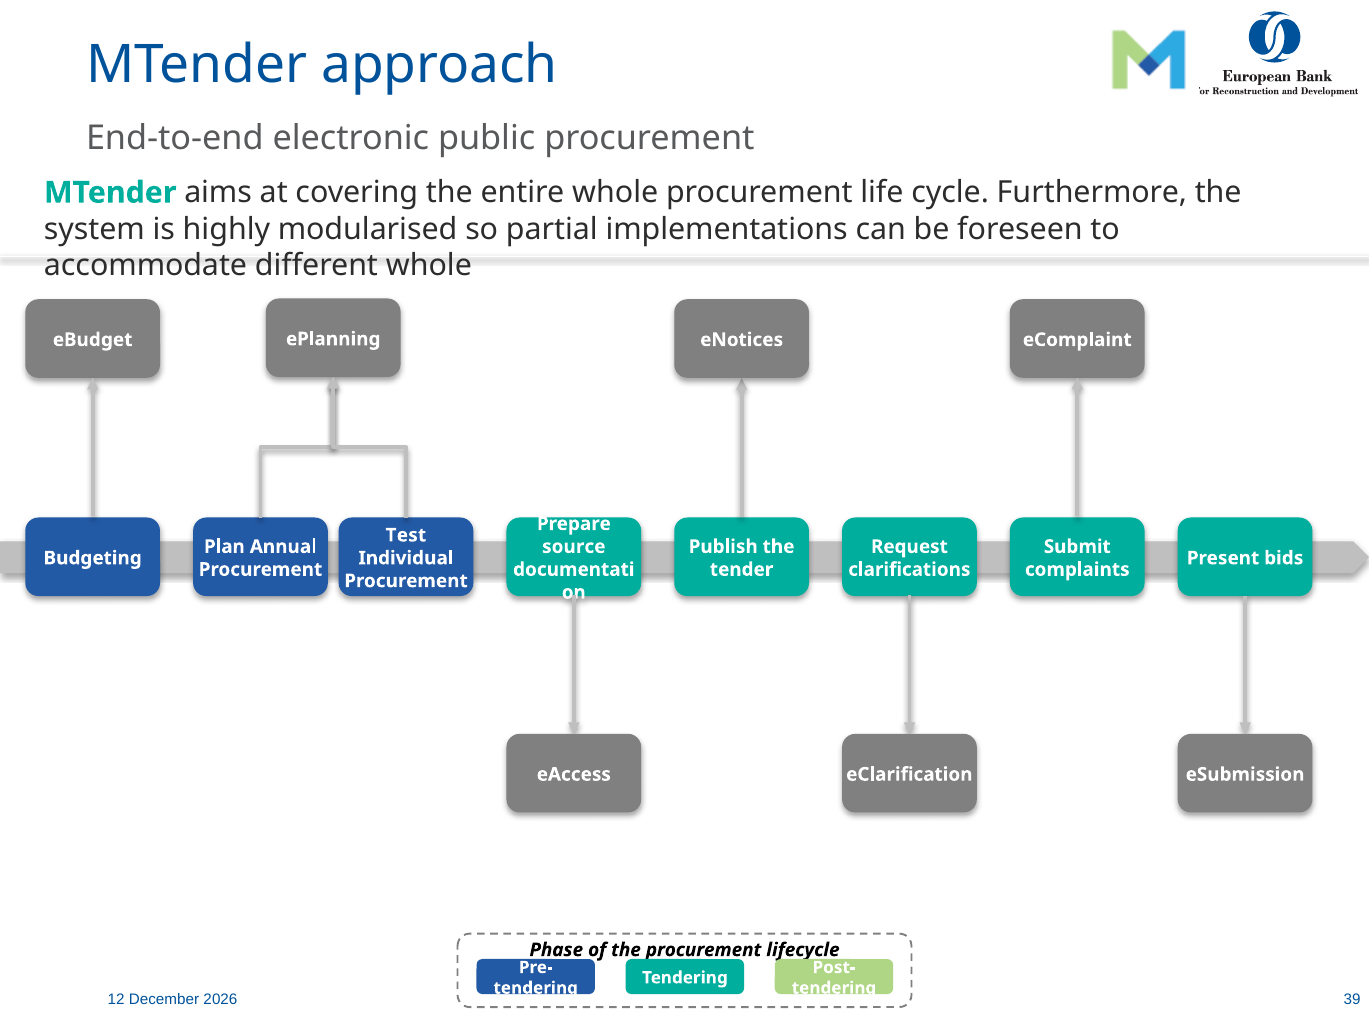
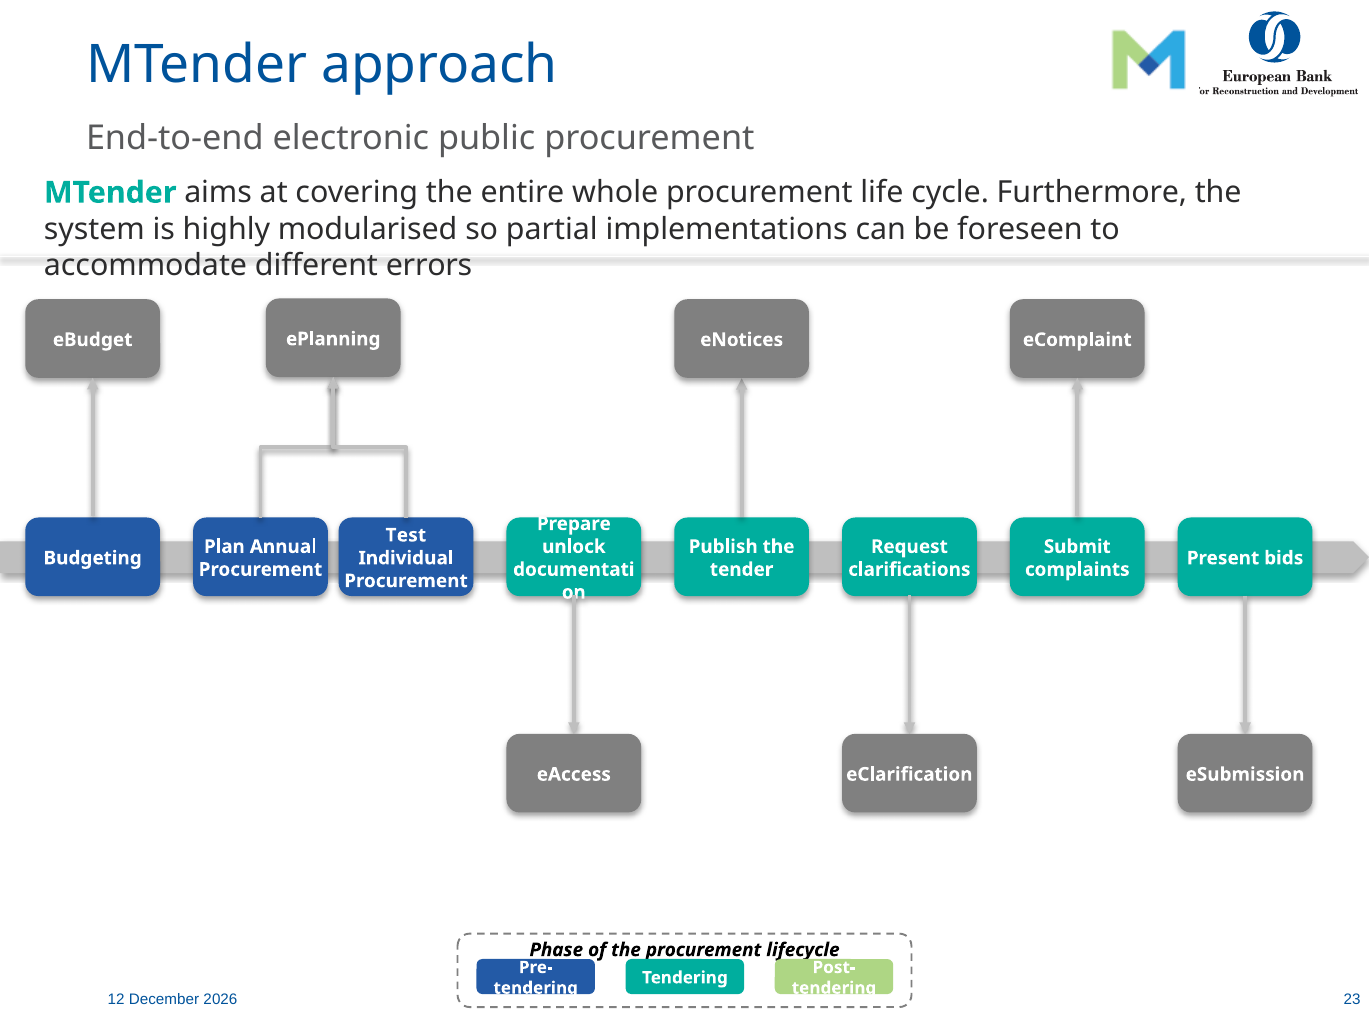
different whole: whole -> errors
source: source -> unlock
39: 39 -> 23
